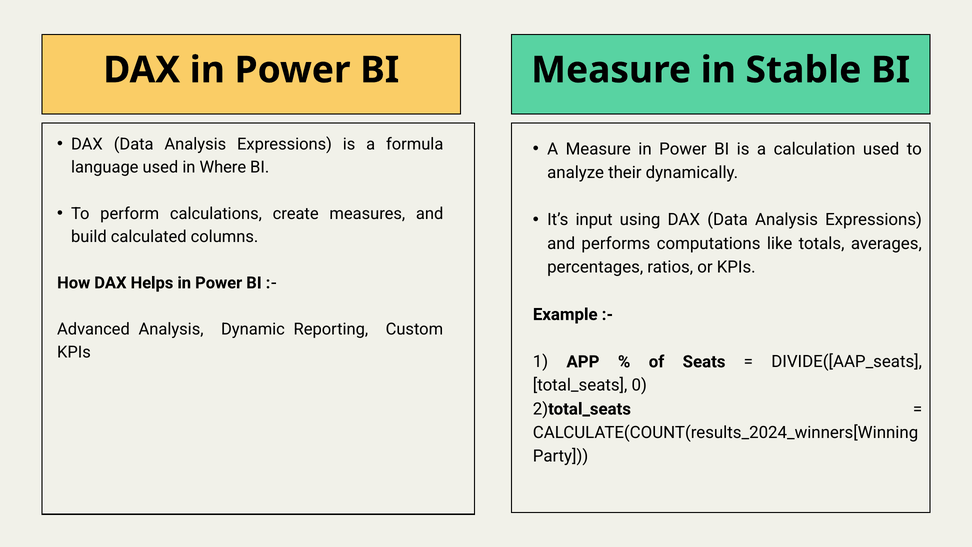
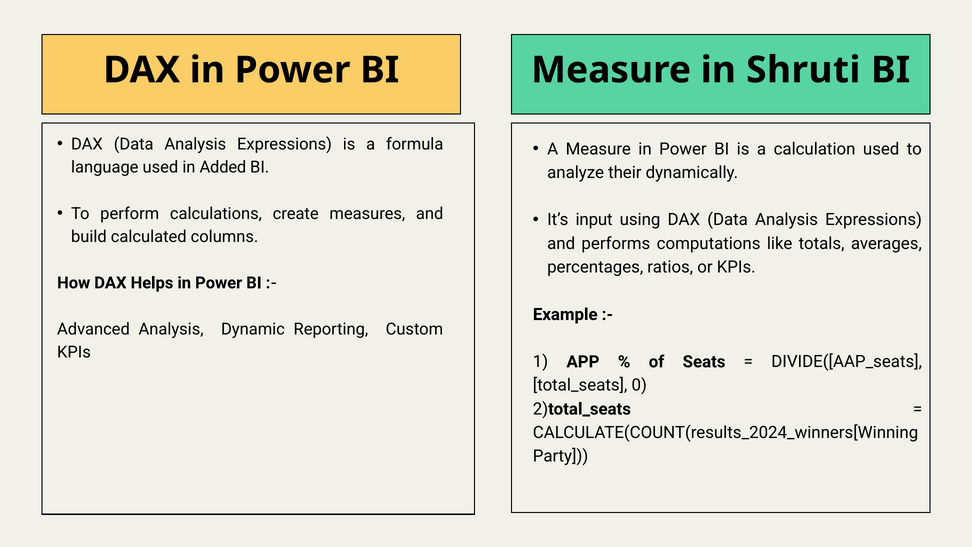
Stable: Stable -> Shruti
Where: Where -> Added
